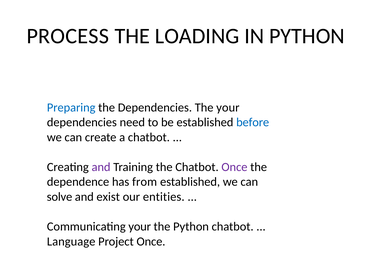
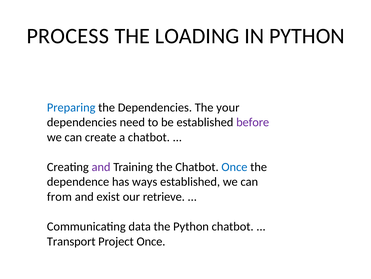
before colour: blue -> purple
Once at (234, 167) colour: purple -> blue
from: from -> ways
solve: solve -> from
entities: entities -> retrieve
Communicating your: your -> data
Language: Language -> Transport
